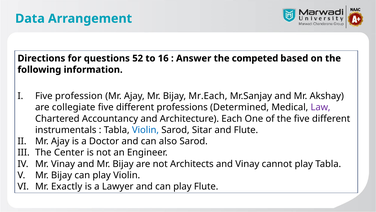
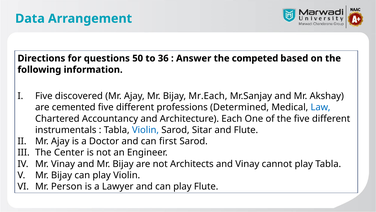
52: 52 -> 50
16: 16 -> 36
profession: profession -> discovered
collegiate: collegiate -> cemented
Law colour: purple -> blue
also: also -> first
Exactly: Exactly -> Person
